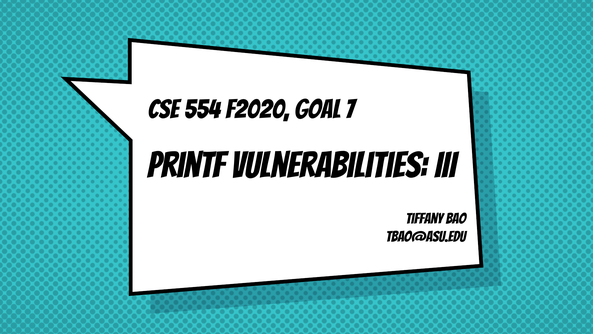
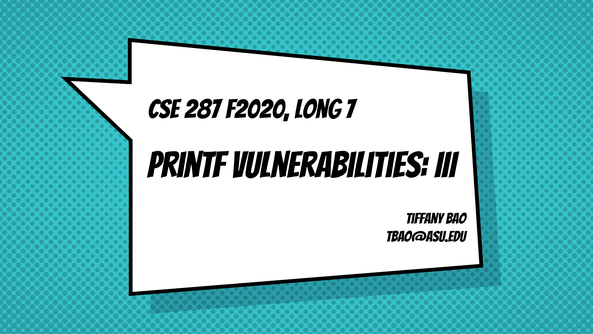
554: 554 -> 287
Goal: Goal -> Long
